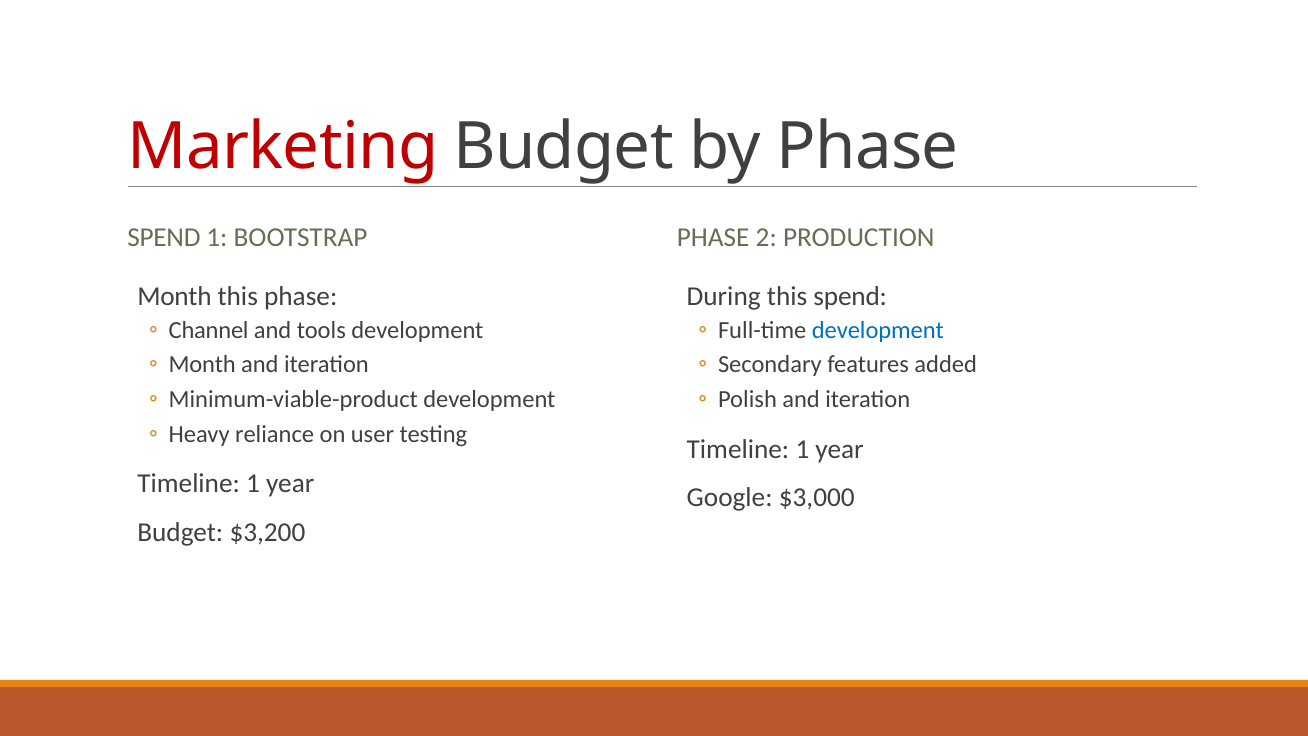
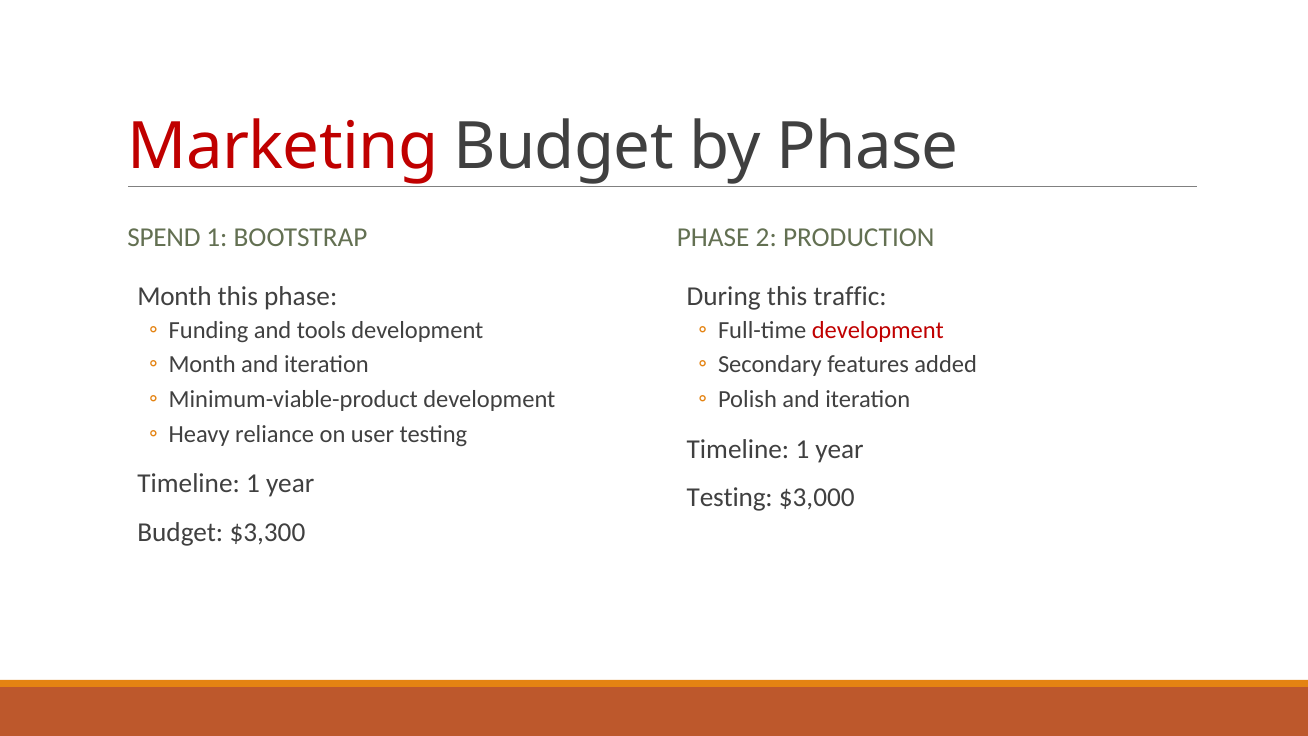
this spend: spend -> traffic
Channel: Channel -> Funding
development at (878, 330) colour: blue -> red
Google at (730, 498): Google -> Testing
$3,200: $3,200 -> $3,300
